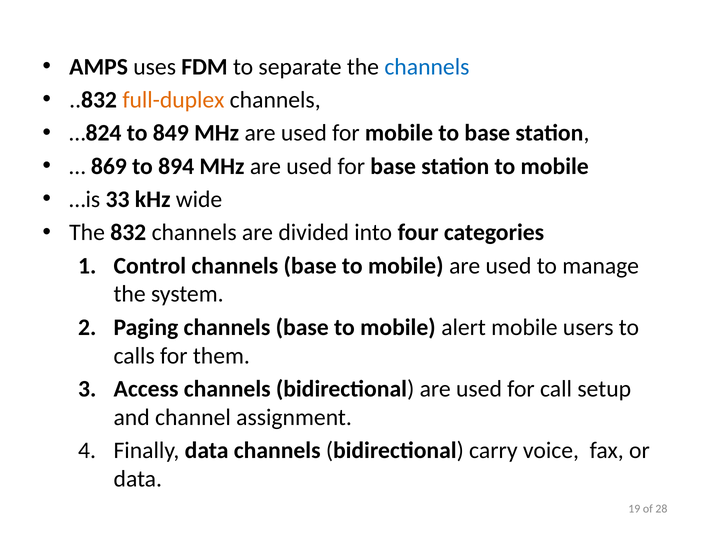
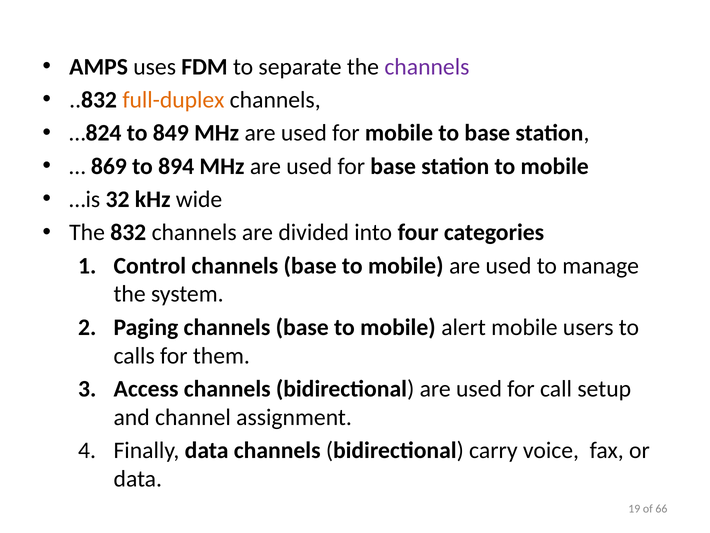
channels at (427, 67) colour: blue -> purple
33: 33 -> 32
28: 28 -> 66
